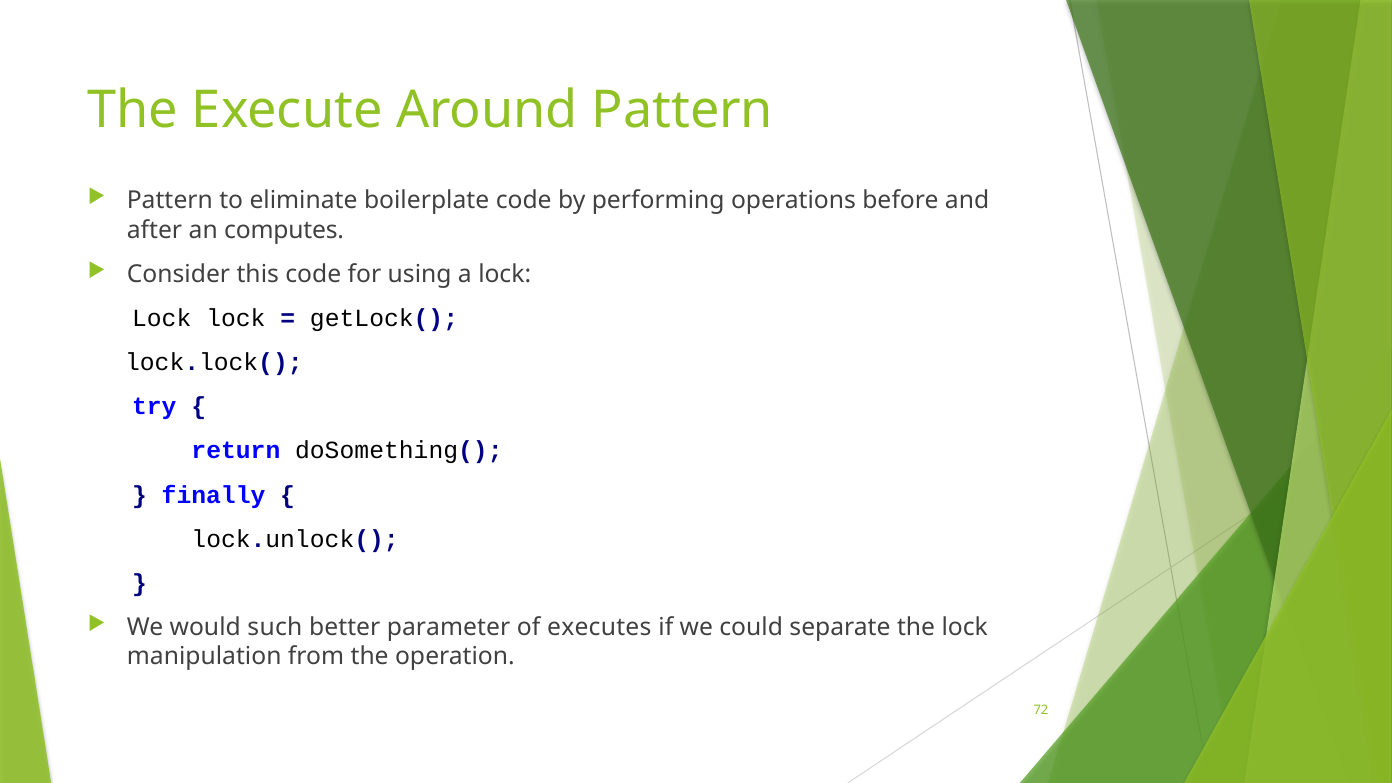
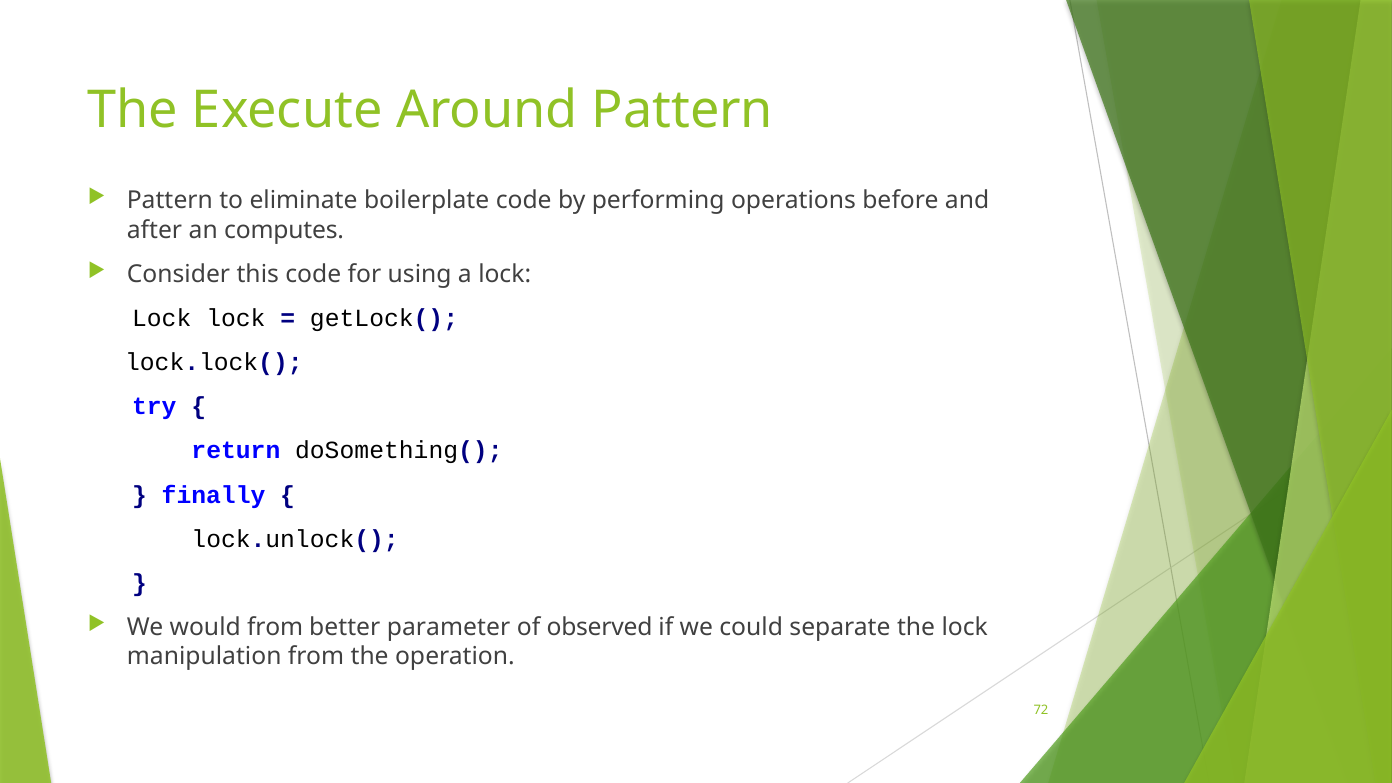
would such: such -> from
executes: executes -> observed
